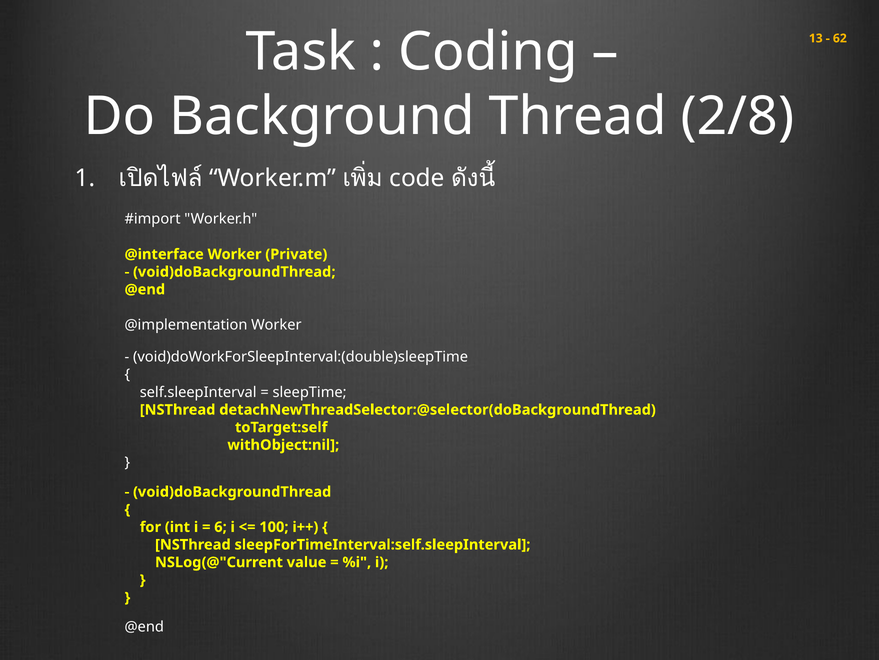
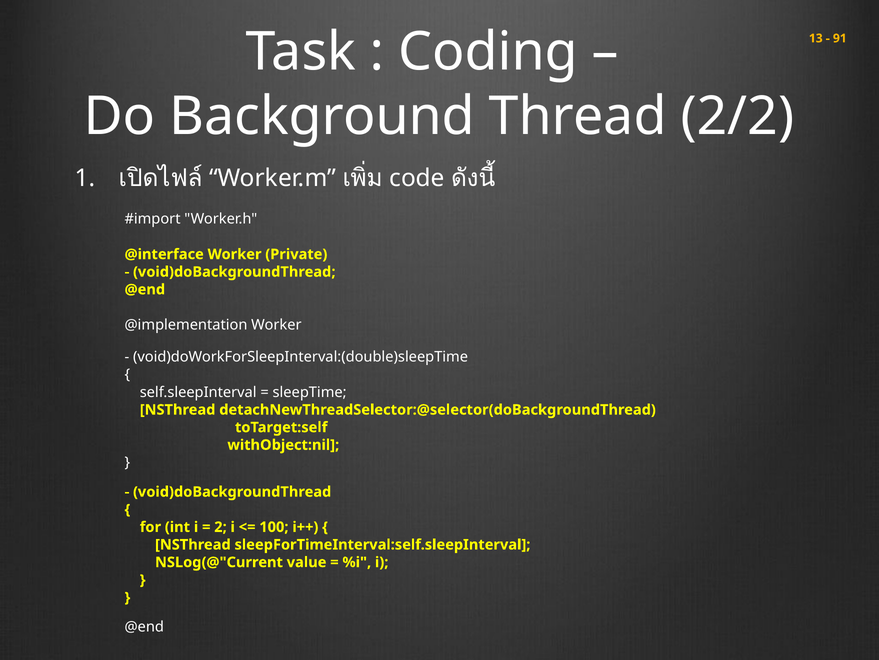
62: 62 -> 91
2/8: 2/8 -> 2/2
6: 6 -> 2
